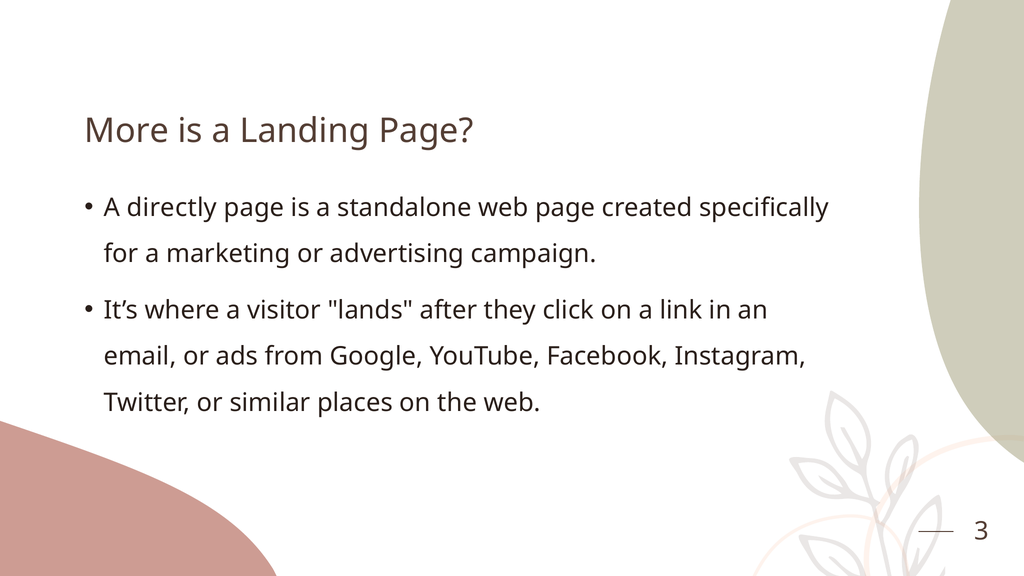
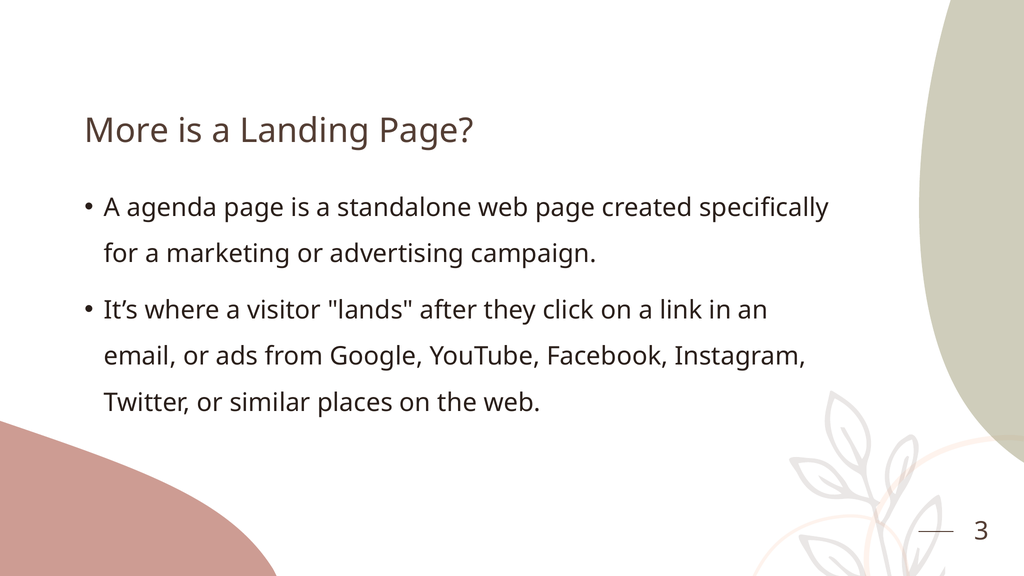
directly: directly -> agenda
